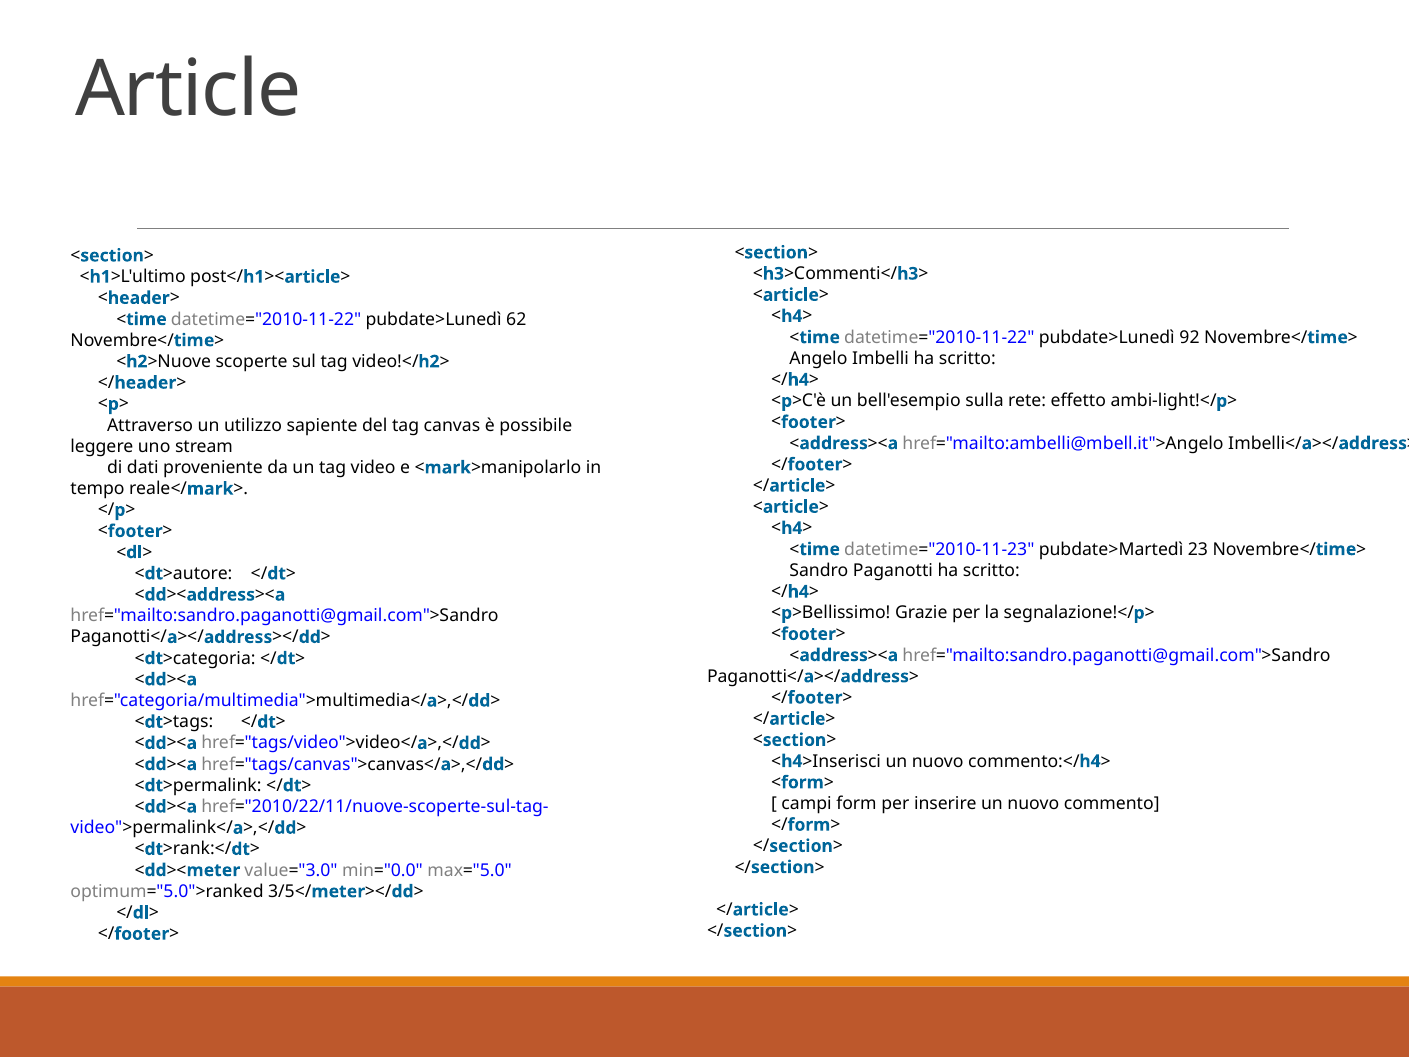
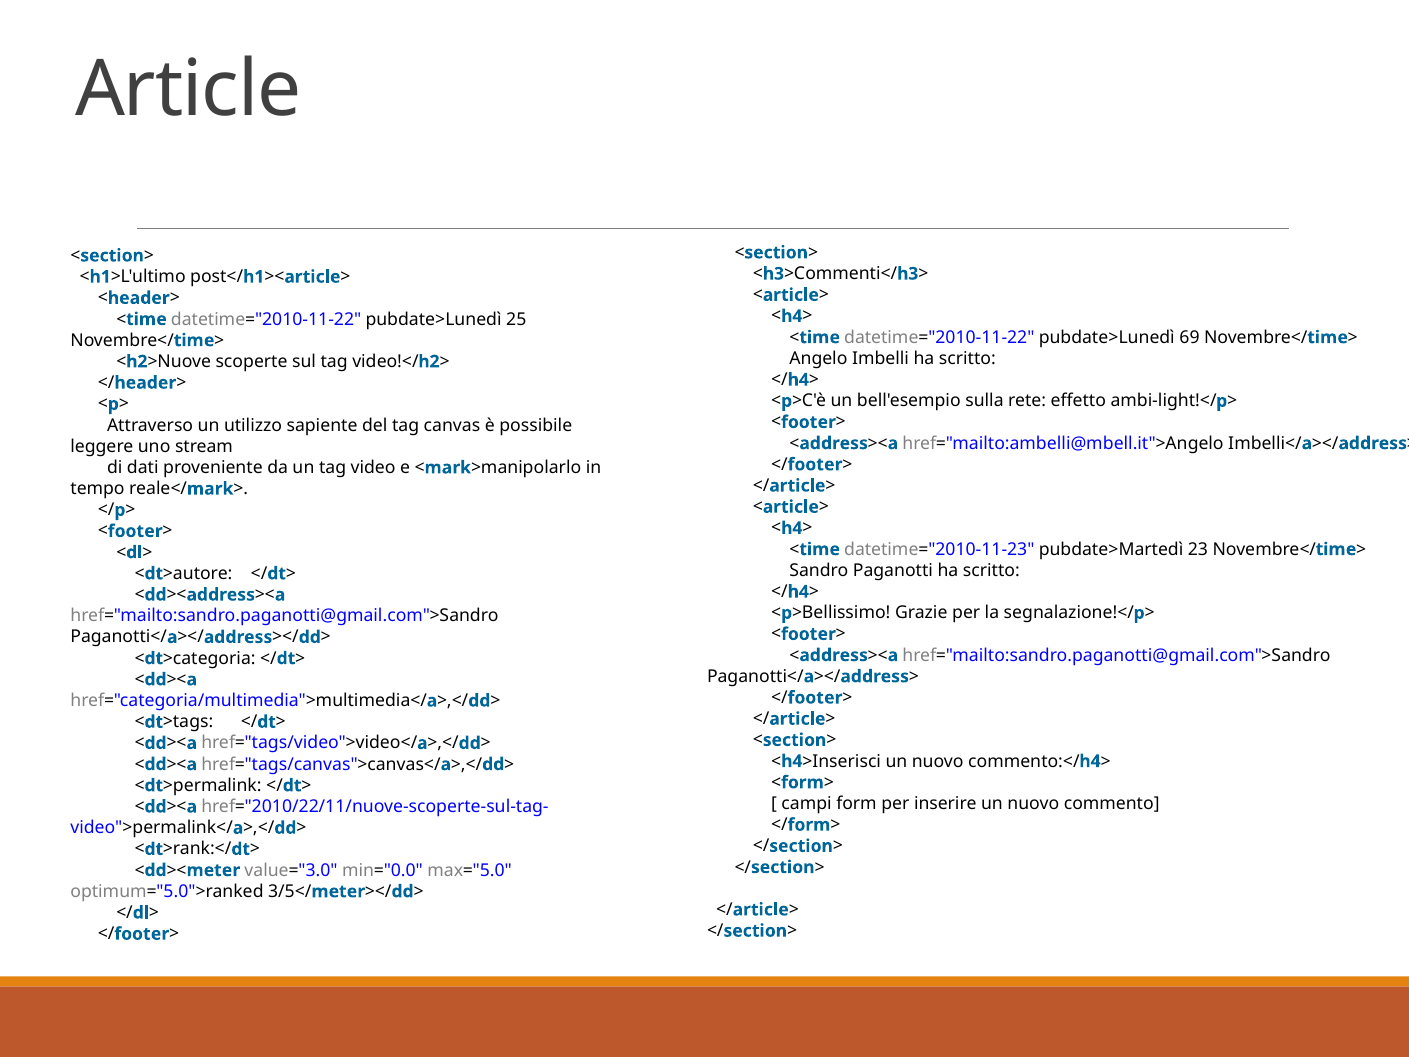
62: 62 -> 25
92: 92 -> 69
